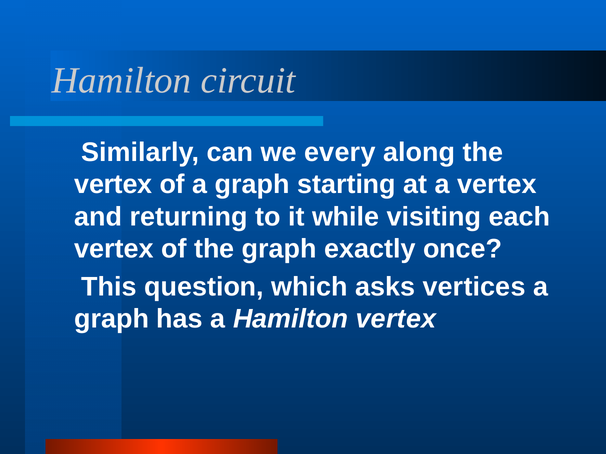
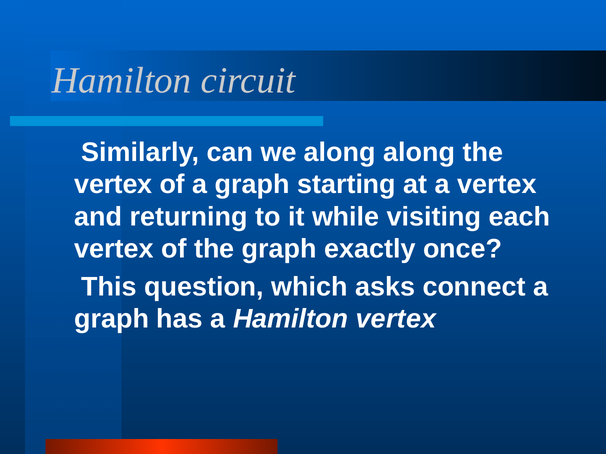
we every: every -> along
vertices: vertices -> connect
